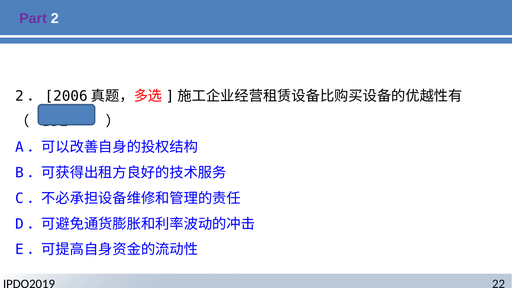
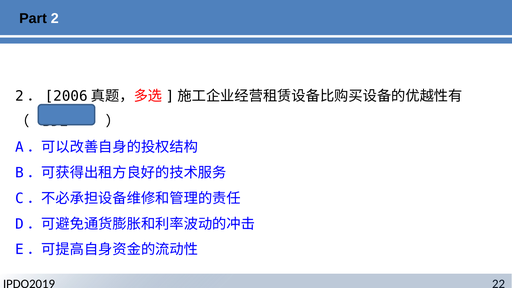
Part colour: purple -> black
